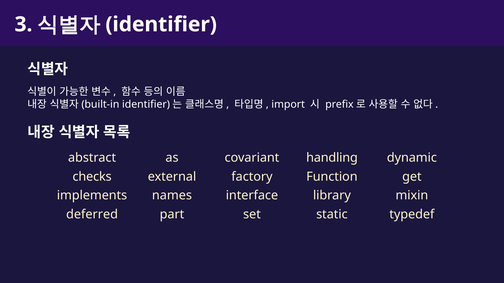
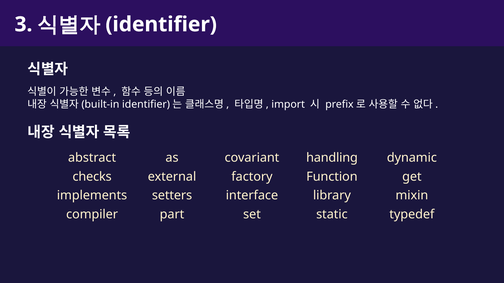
names: names -> setters
deferred: deferred -> compiler
